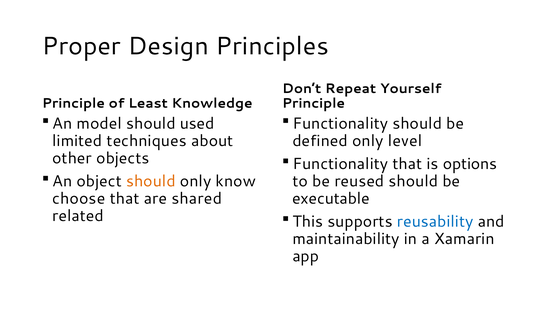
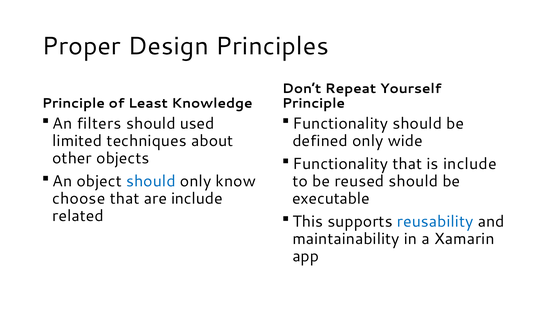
model: model -> filters
level: level -> wide
is options: options -> include
should at (151, 181) colour: orange -> blue
are shared: shared -> include
